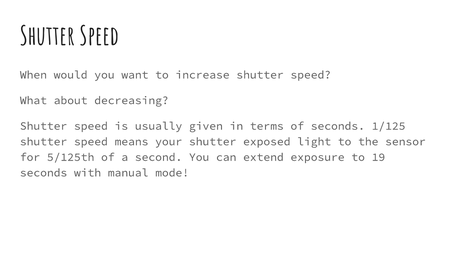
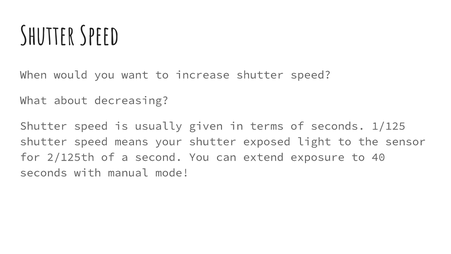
5/125th: 5/125th -> 2/125th
19: 19 -> 40
